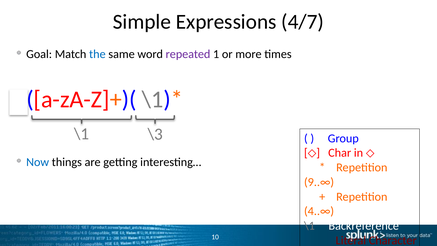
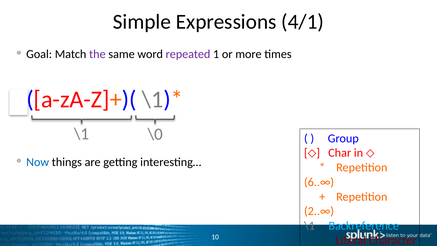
4/7: 4/7 -> 4/1
the colour: blue -> purple
\3: \3 -> \0
9..∞: 9..∞ -> 6..∞
4..∞: 4..∞ -> 2..∞
Backreference colour: white -> light blue
